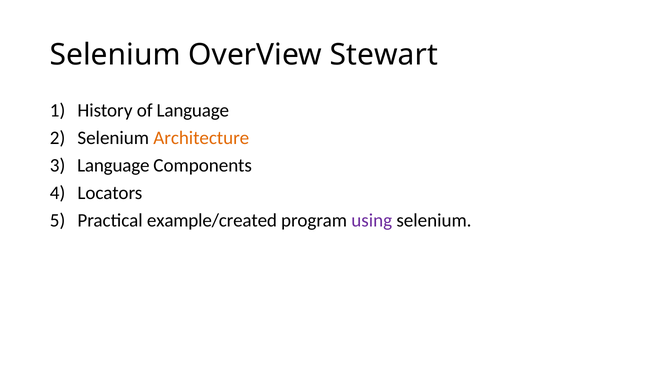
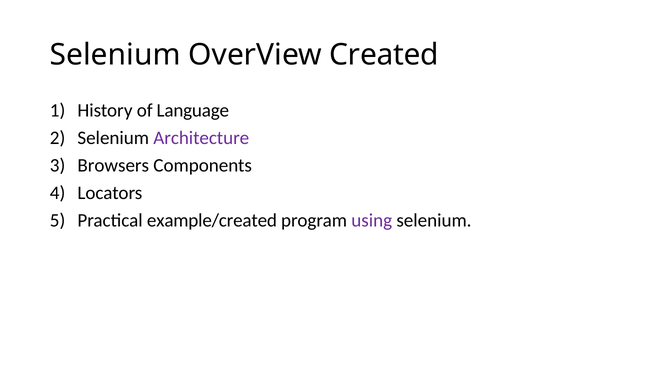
Stewart: Stewart -> Created
Architecture colour: orange -> purple
Language at (113, 165): Language -> Browsers
